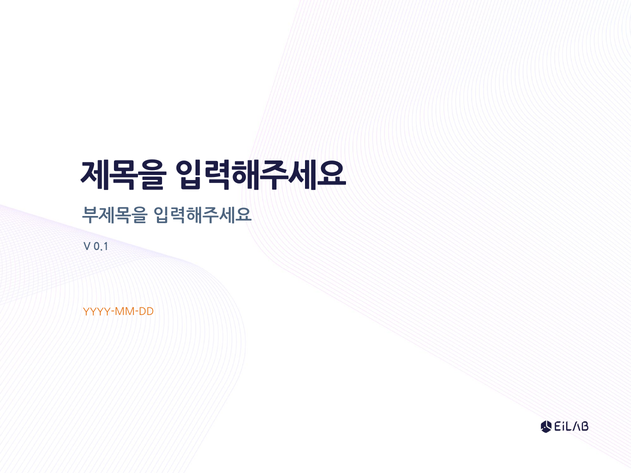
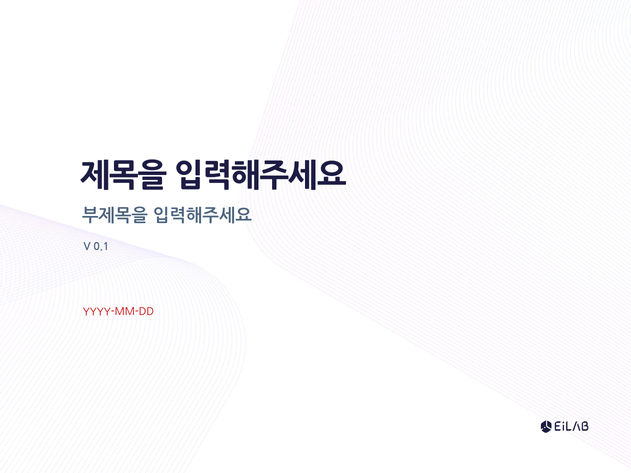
YYYY-MM-DD colour: orange -> red
